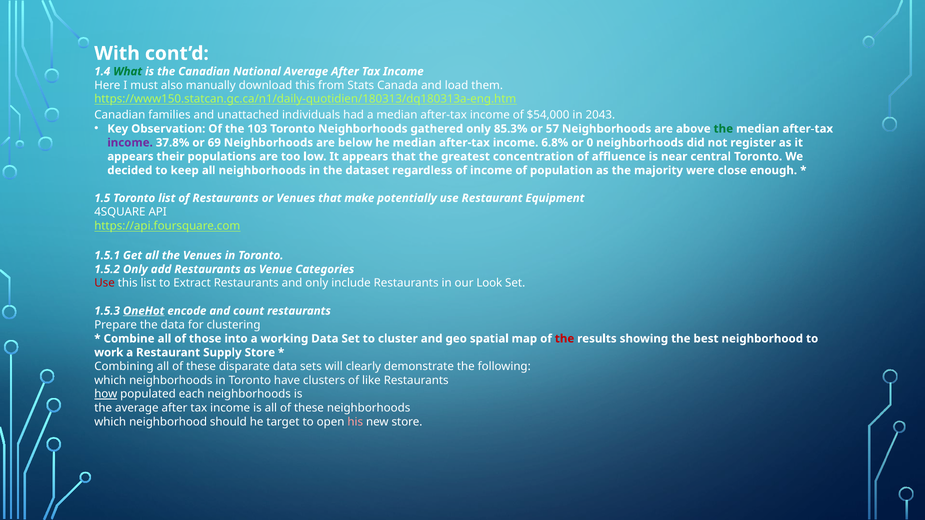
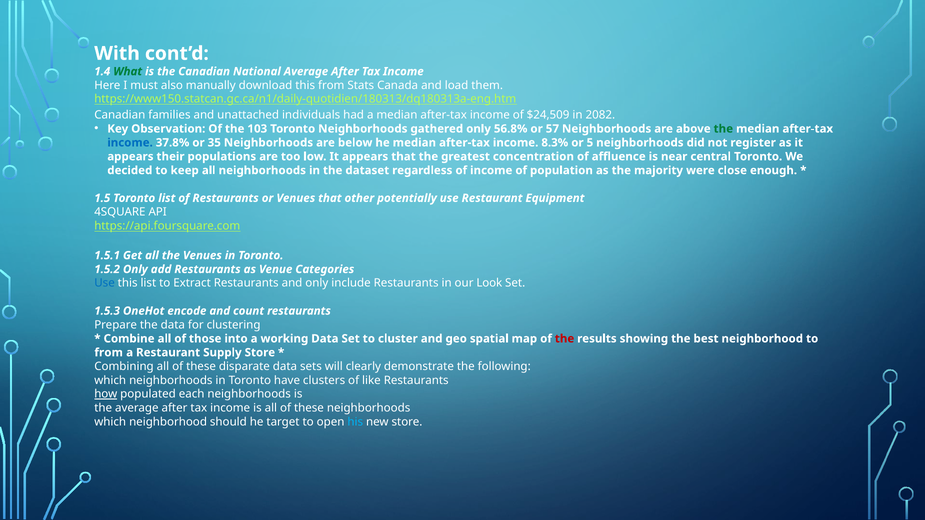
$54,000: $54,000 -> $24,509
2043: 2043 -> 2082
85.3%: 85.3% -> 56.8%
income at (130, 143) colour: purple -> blue
69: 69 -> 35
6.8%: 6.8% -> 8.3%
0: 0 -> 5
make: make -> other
Use at (105, 283) colour: red -> blue
OneHot underline: present -> none
work at (109, 353): work -> from
his colour: pink -> light blue
